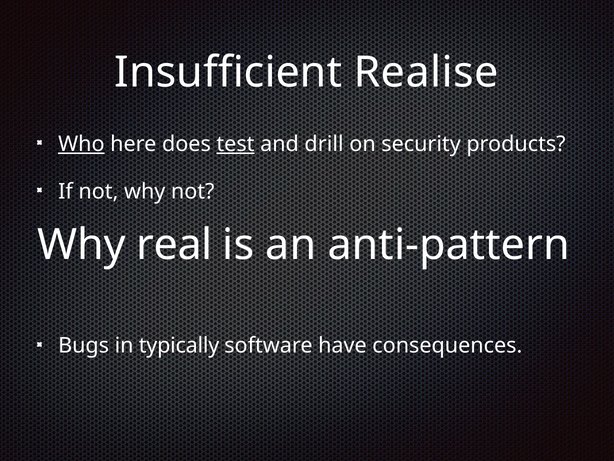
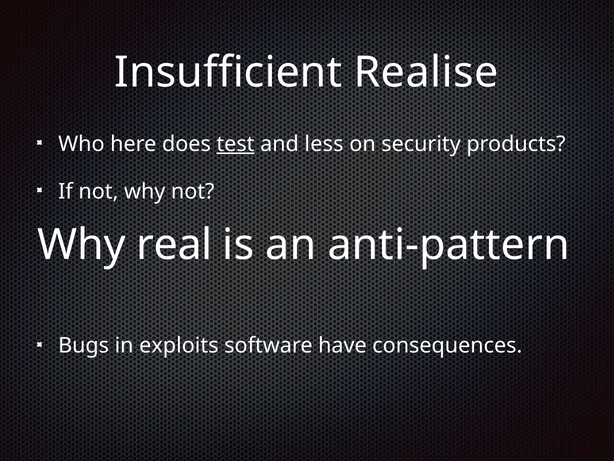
Who underline: present -> none
drill: drill -> less
typically: typically -> exploits
